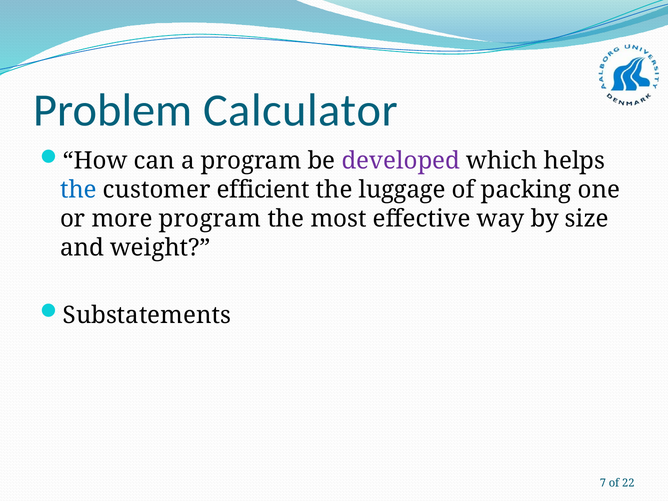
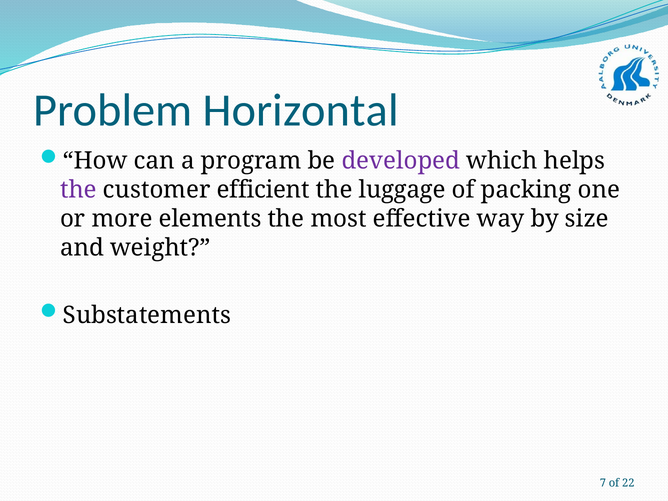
Calculator: Calculator -> Horizontal
the at (78, 190) colour: blue -> purple
more program: program -> elements
